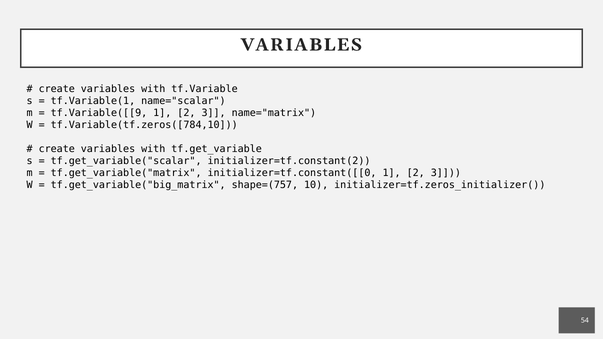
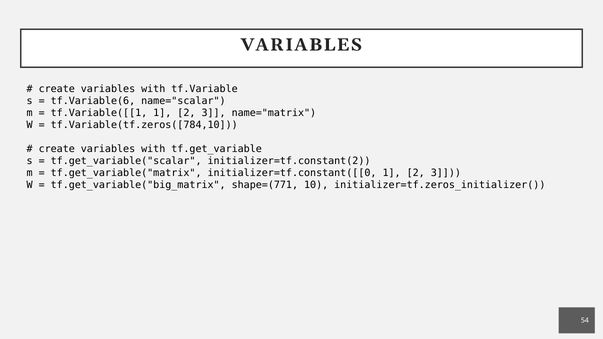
tf.Variable(1: tf.Variable(1 -> tf.Variable(6
tf.Variable([[9: tf.Variable([[9 -> tf.Variable([[1
shape=(757: shape=(757 -> shape=(771
